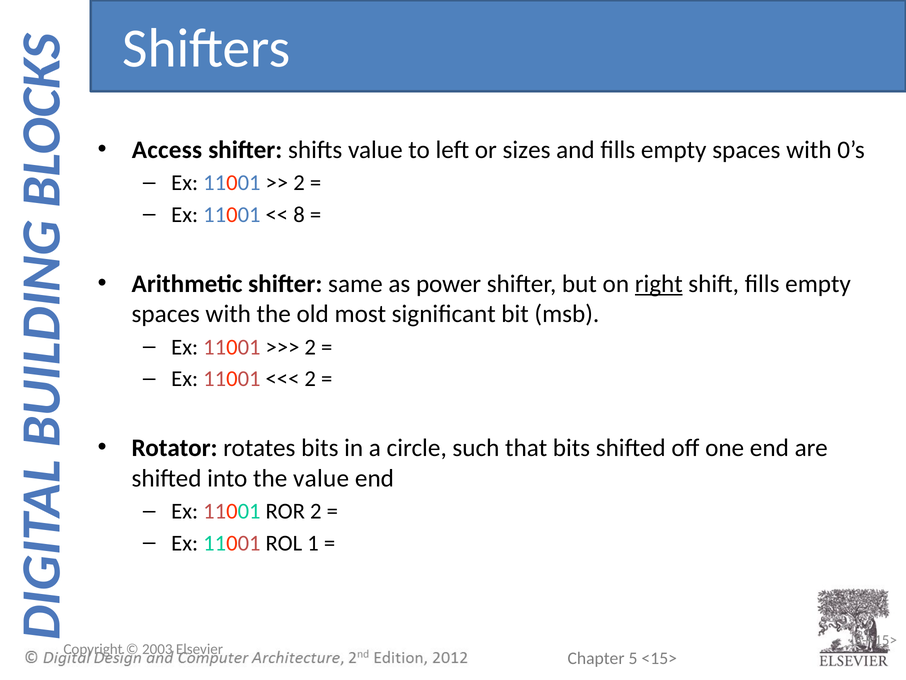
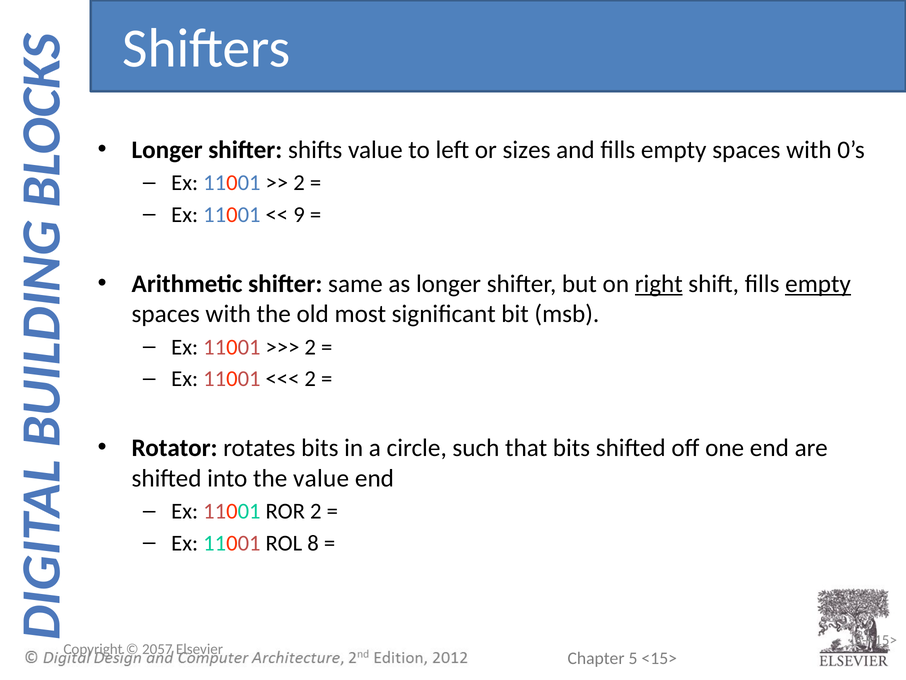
Access at (167, 150): Access -> Longer
8: 8 -> 9
as power: power -> longer
empty at (818, 284) underline: none -> present
1: 1 -> 8
2003: 2003 -> 2057
